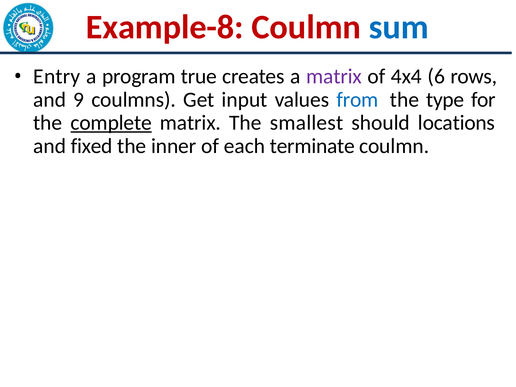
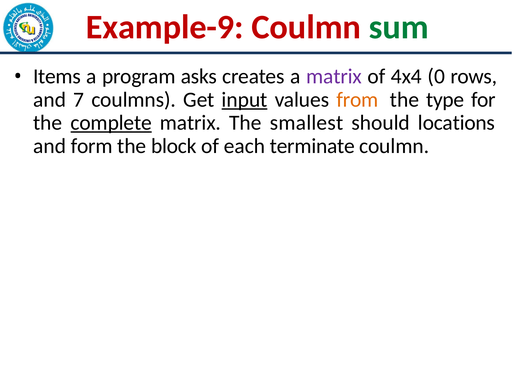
Example-8: Example-8 -> Example-9
sum colour: blue -> green
Entry: Entry -> Items
true: true -> asks
6: 6 -> 0
9: 9 -> 7
input underline: none -> present
from colour: blue -> orange
fixed: fixed -> form
inner: inner -> block
